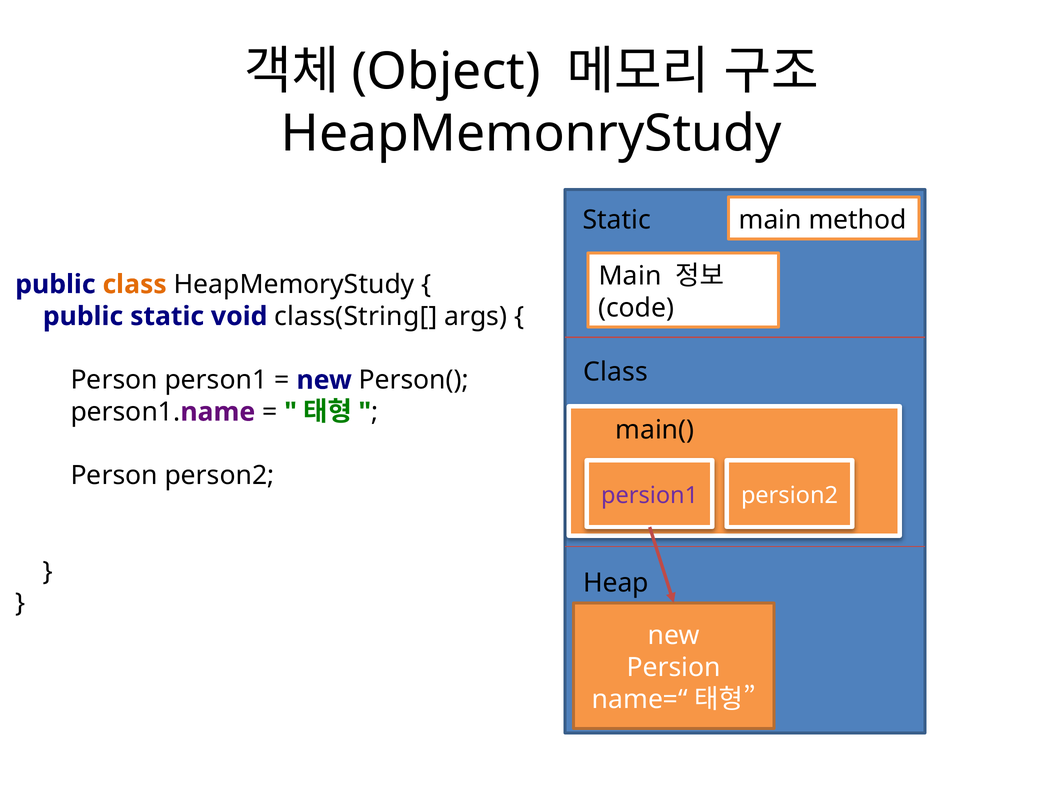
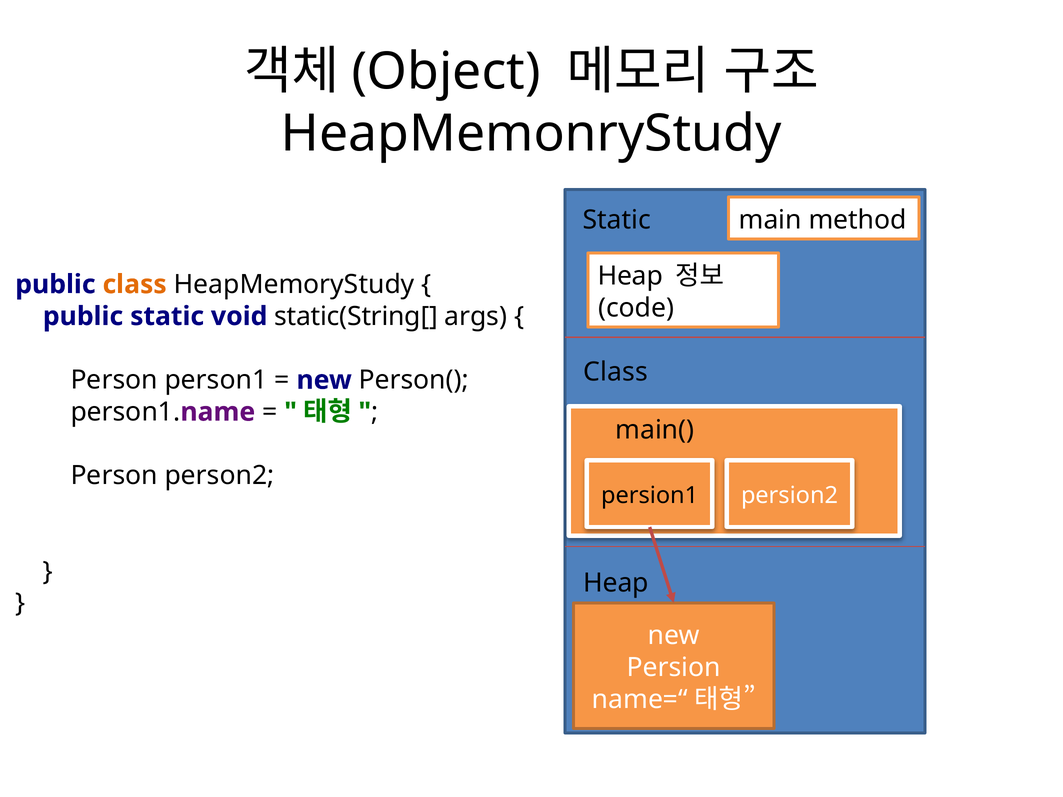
Main at (630, 276): Main -> Heap
class(String[: class(String[ -> static(String[
persion1 colour: purple -> black
